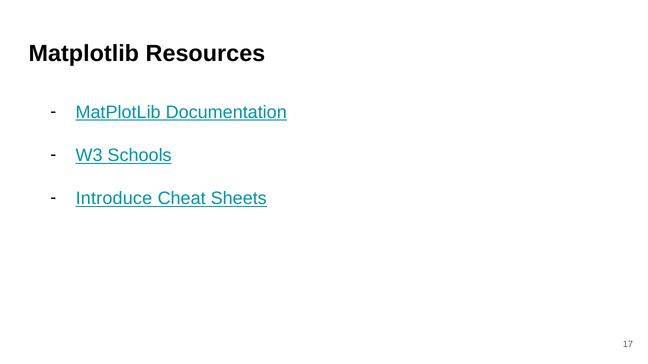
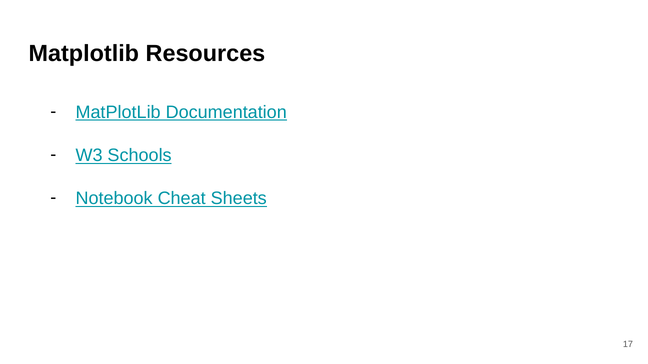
Introduce: Introduce -> Notebook
